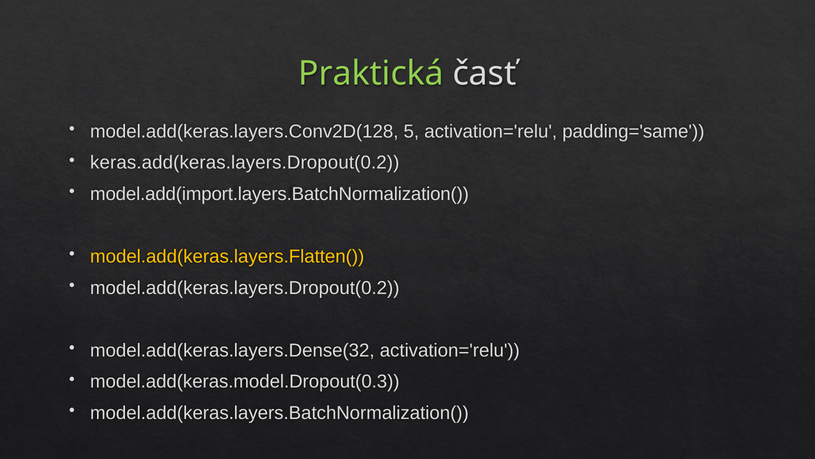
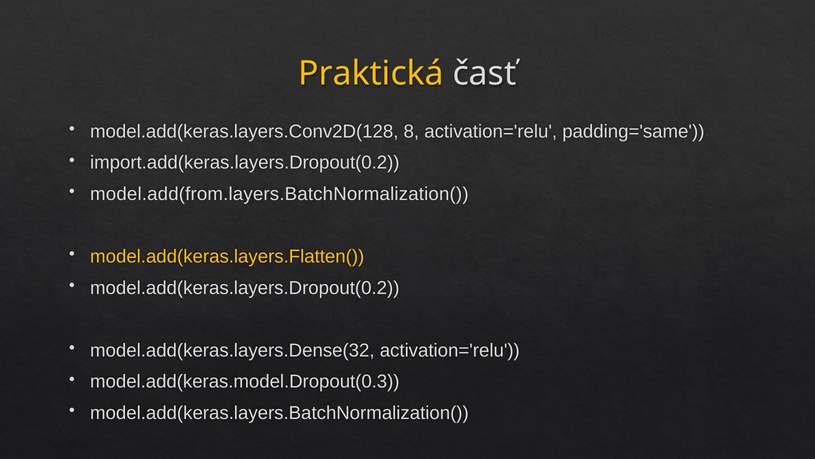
Praktická colour: light green -> yellow
5: 5 -> 8
keras.add(keras.layers.Dropout(0.2: keras.add(keras.layers.Dropout(0.2 -> import.add(keras.layers.Dropout(0.2
model.add(import.layers.BatchNormalization(: model.add(import.layers.BatchNormalization( -> model.add(from.layers.BatchNormalization(
